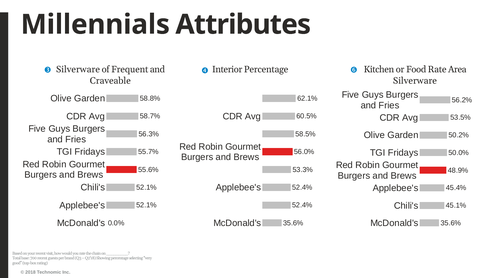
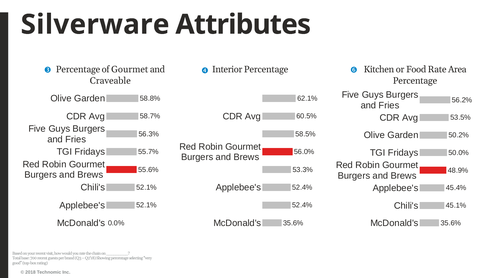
Millennials: Millennials -> Silverware
Silverware at (78, 70): Silverware -> Percentage
of Frequent: Frequent -> Gourmet
Silverware at (415, 81): Silverware -> Percentage
